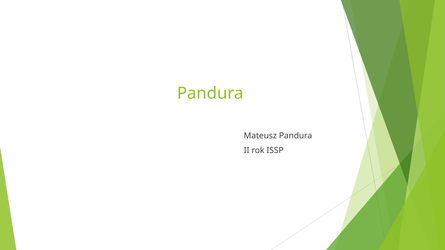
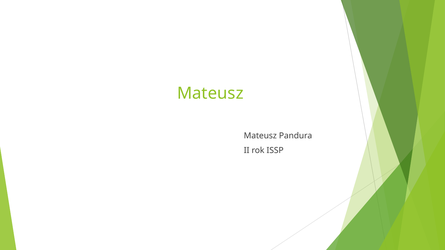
Pandura at (210, 93): Pandura -> Mateusz
